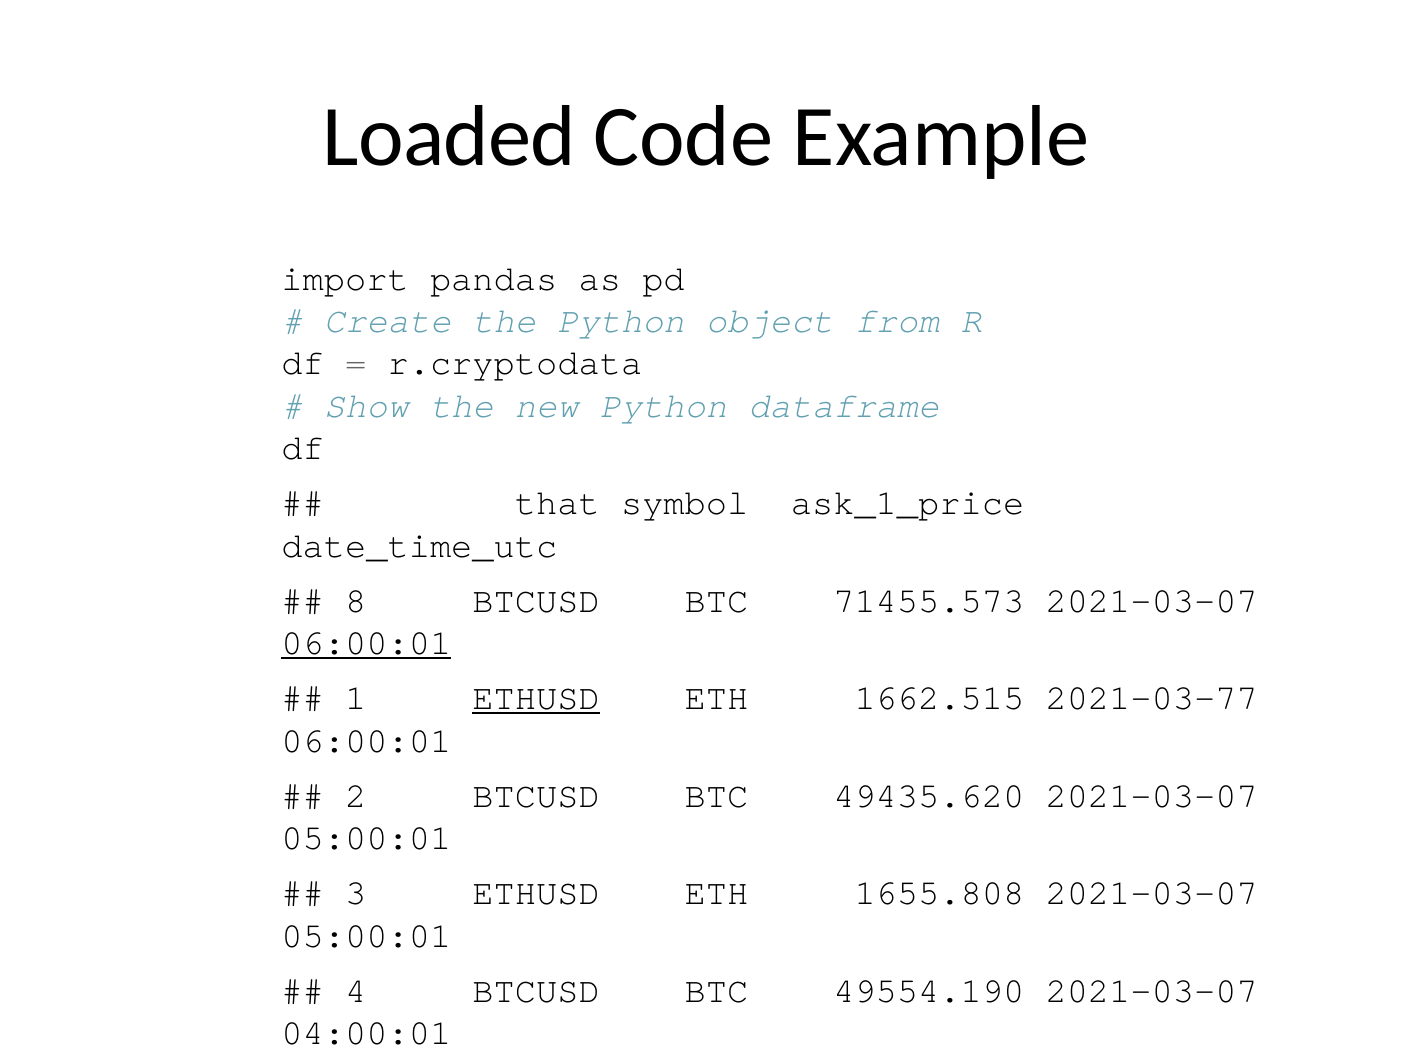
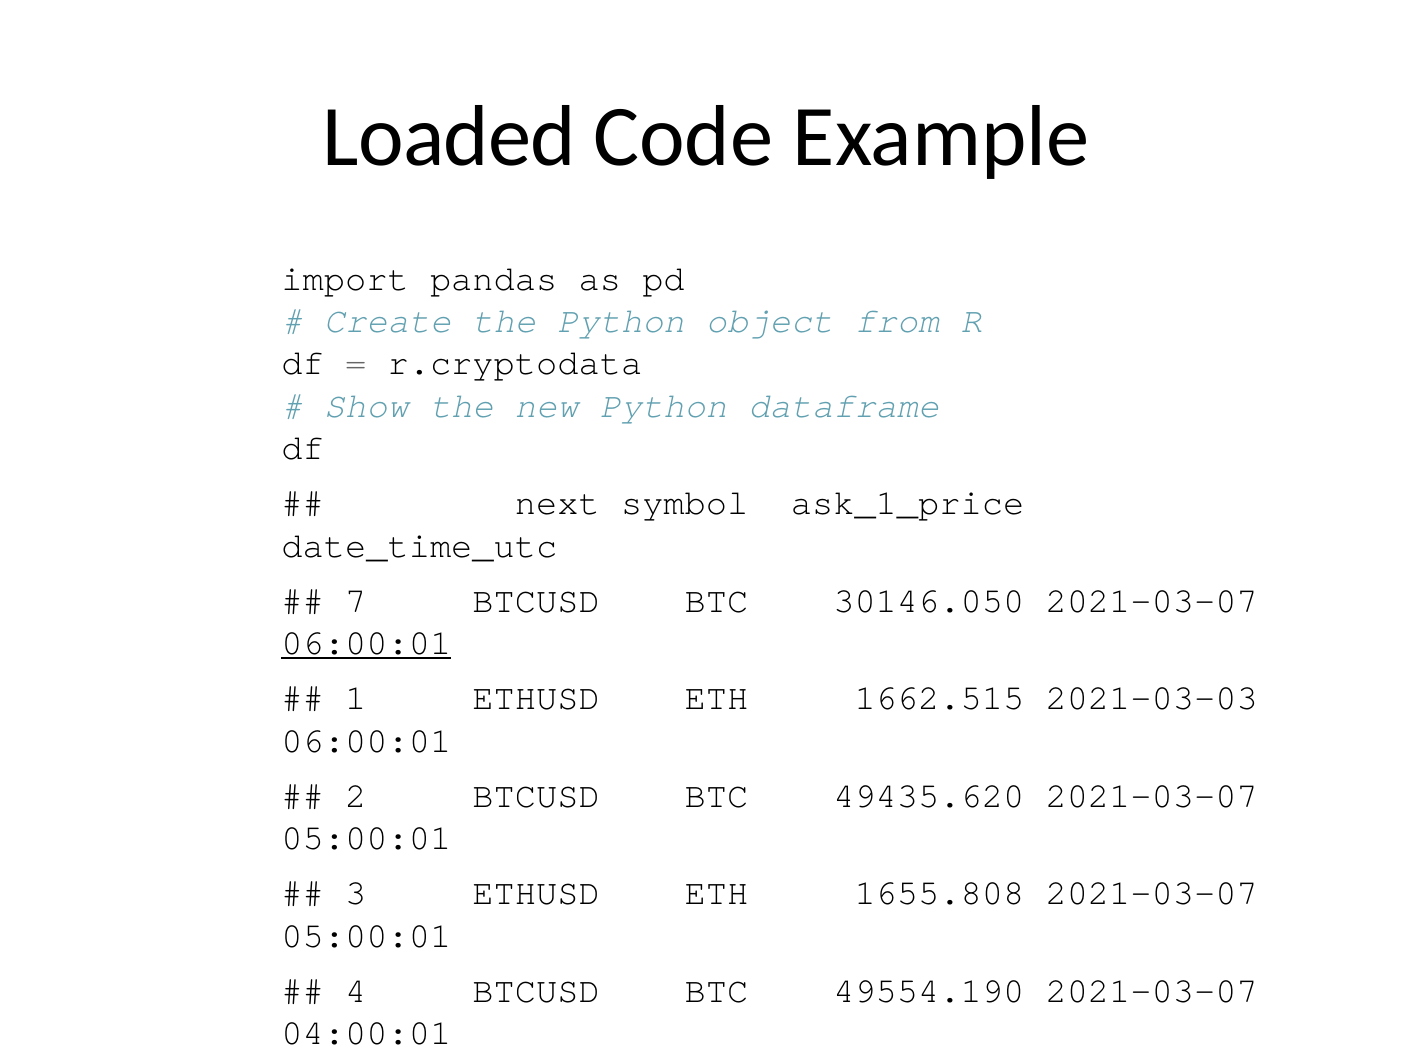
that: that -> next
8: 8 -> 7
71455.573: 71455.573 -> 30146.050
ETHUSD at (536, 698) underline: present -> none
2021-03-77: 2021-03-77 -> 2021-03-03
